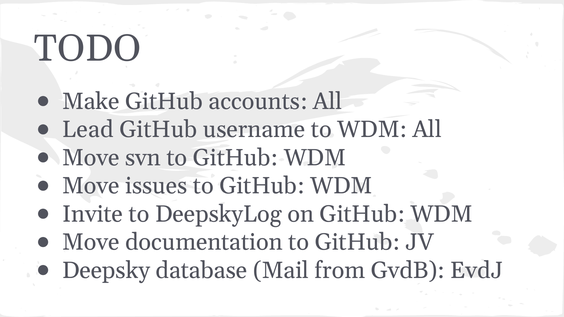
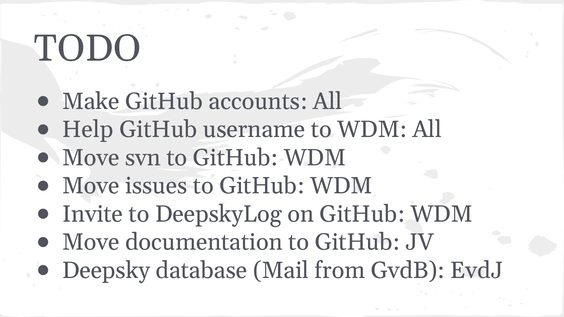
Lead: Lead -> Help
